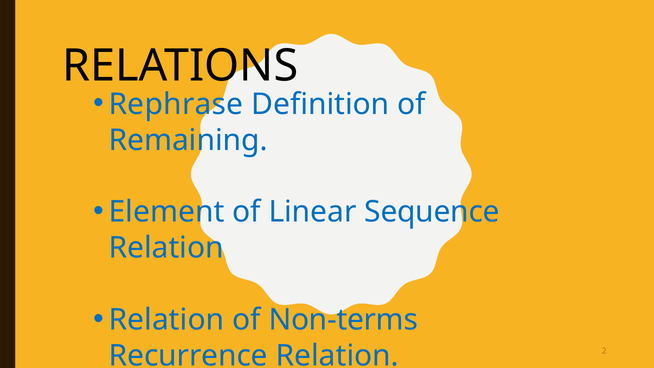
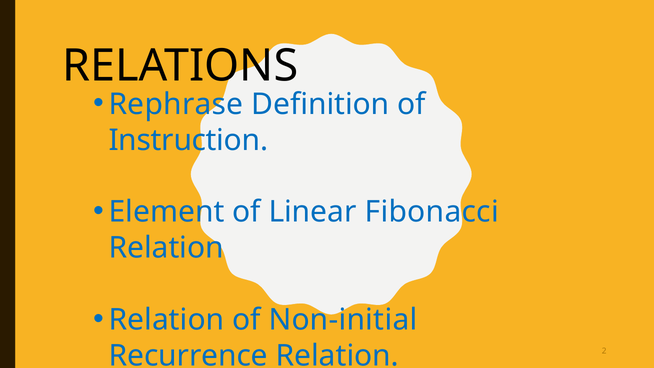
Remaining: Remaining -> Instruction
Sequence: Sequence -> Fibonacci
Non-terms: Non-terms -> Non-initial
